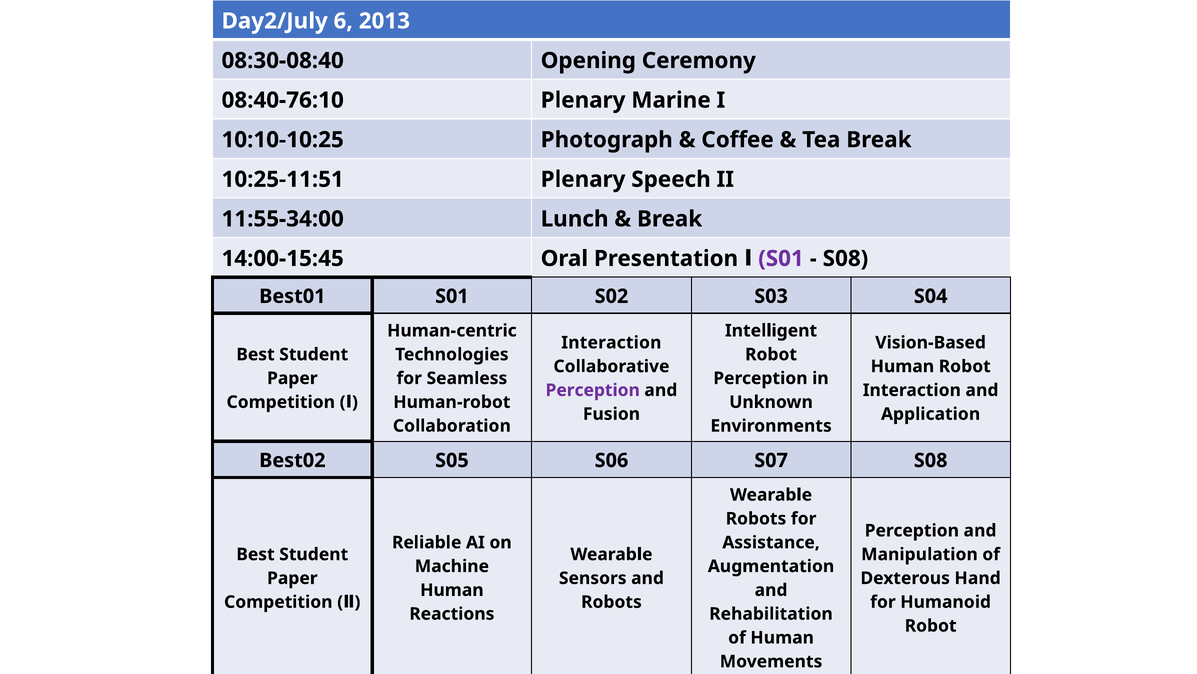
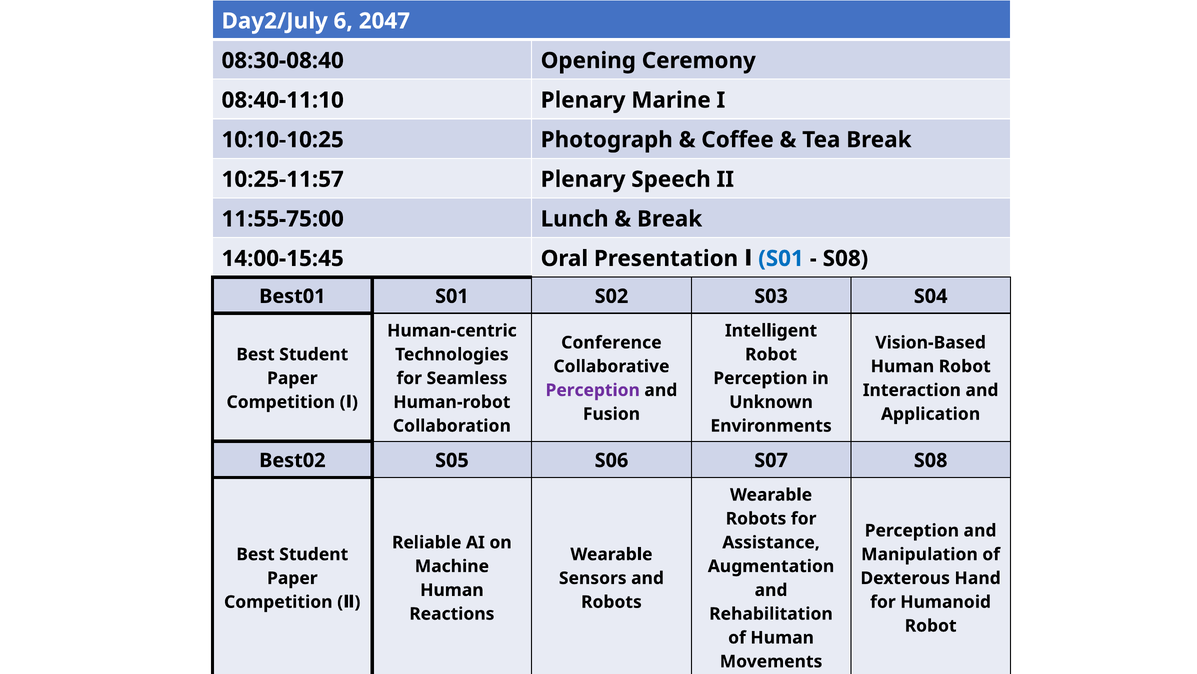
2013: 2013 -> 2047
08:40-76:10: 08:40-76:10 -> 08:40-11:10
10:25-11:51: 10:25-11:51 -> 10:25-11:57
11:55-34:00: 11:55-34:00 -> 11:55-75:00
S01 at (781, 258) colour: purple -> blue
Interaction at (611, 342): Interaction -> Conference
